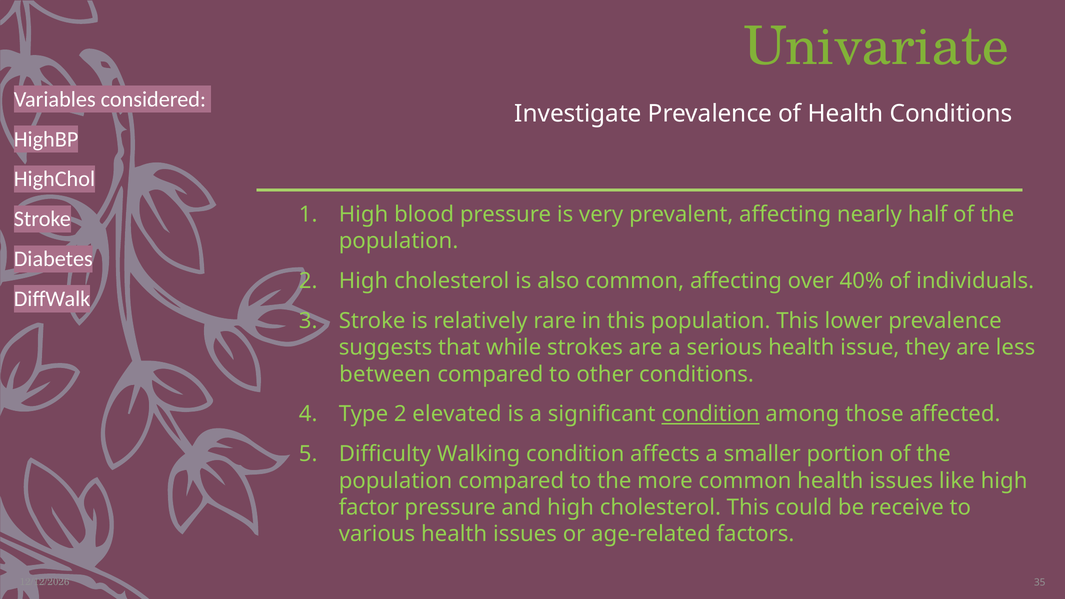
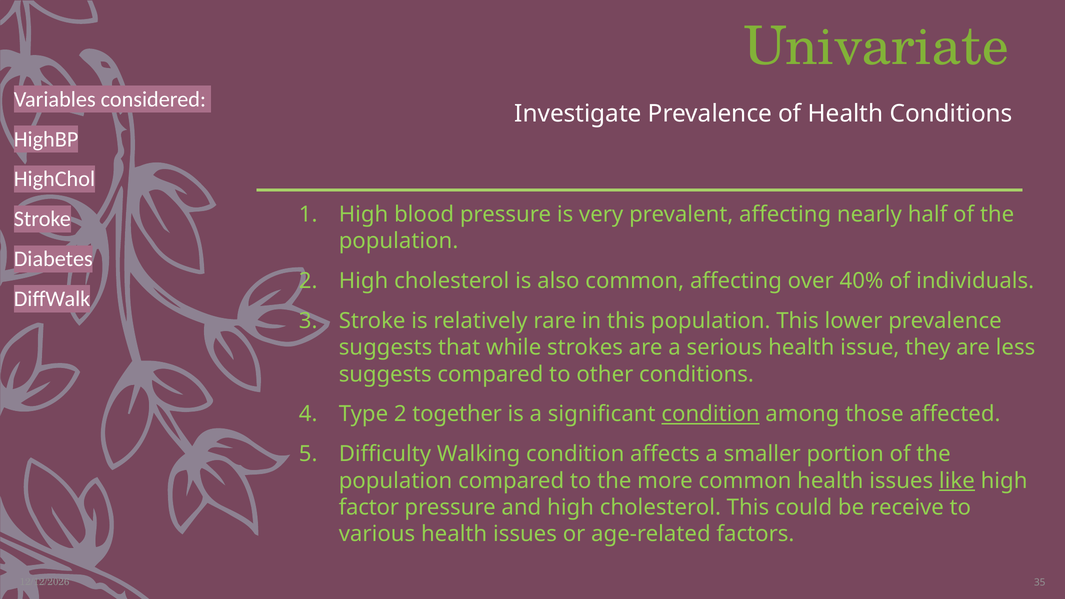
between at (385, 374): between -> suggests
elevated: elevated -> together
like underline: none -> present
